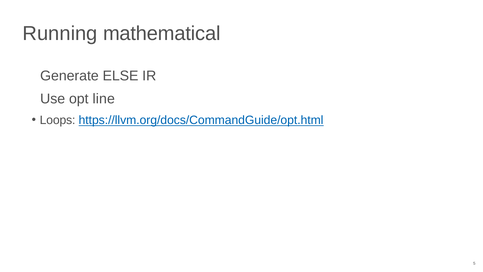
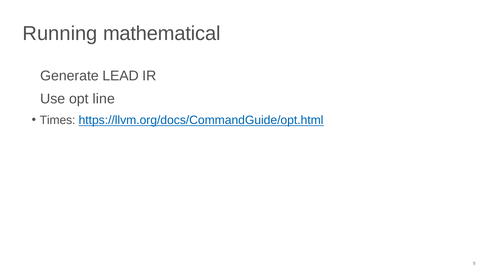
ELSE: ELSE -> LEAD
Loops: Loops -> Times
